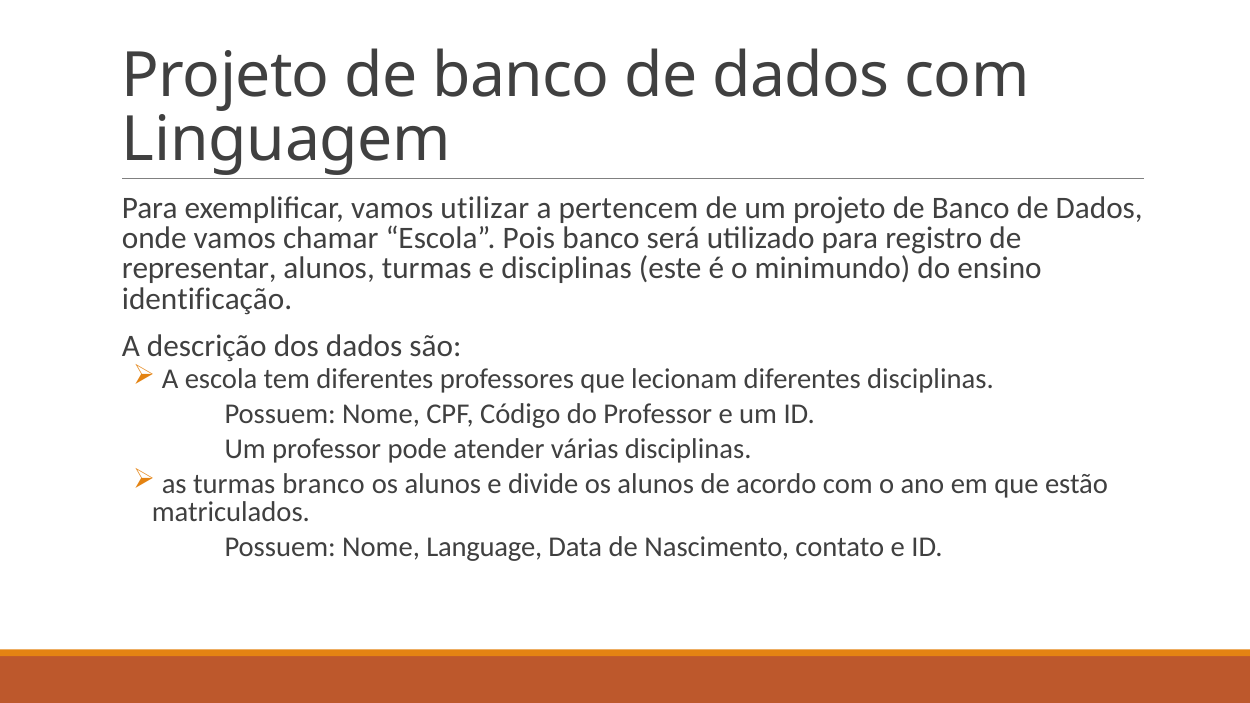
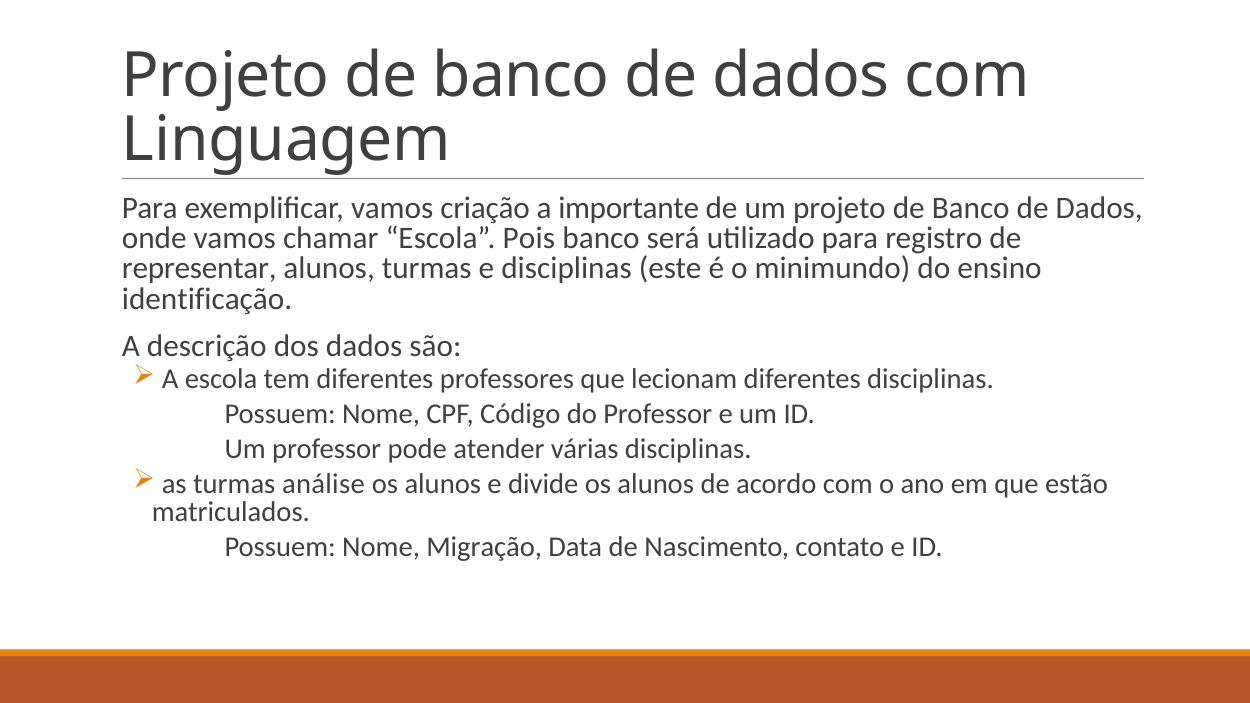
utilizar: utilizar -> criação
pertencem: pertencem -> importante
branco: branco -> análise
Language: Language -> Migração
